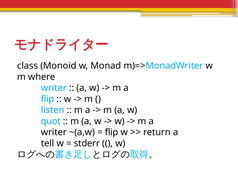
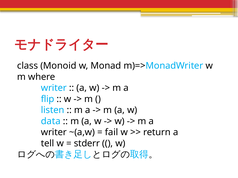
quot: quot -> data
flip at (112, 133): flip -> fail
